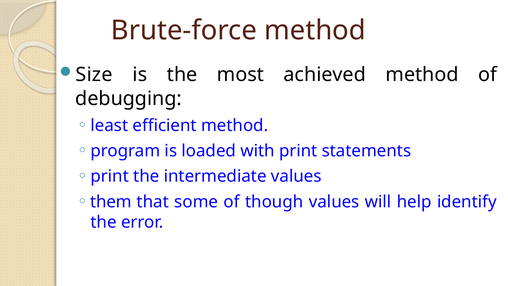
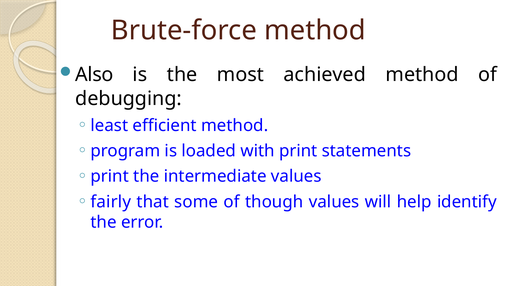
Size: Size -> Also
them: them -> fairly
